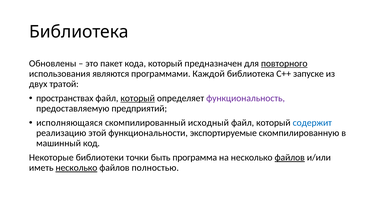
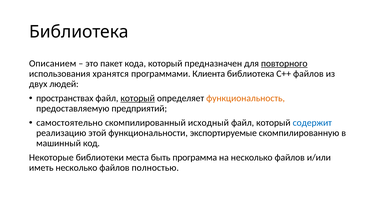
Обновлены: Обновлены -> Описанием
являются: являются -> хранятся
Каждой: Каждой -> Клиента
C++ запуске: запуске -> файлов
тратой: тратой -> людей
функциональность colour: purple -> orange
исполняющаяся: исполняющаяся -> самостоятельно
точки: точки -> места
файлов at (290, 158) underline: present -> none
несколько at (76, 168) underline: present -> none
